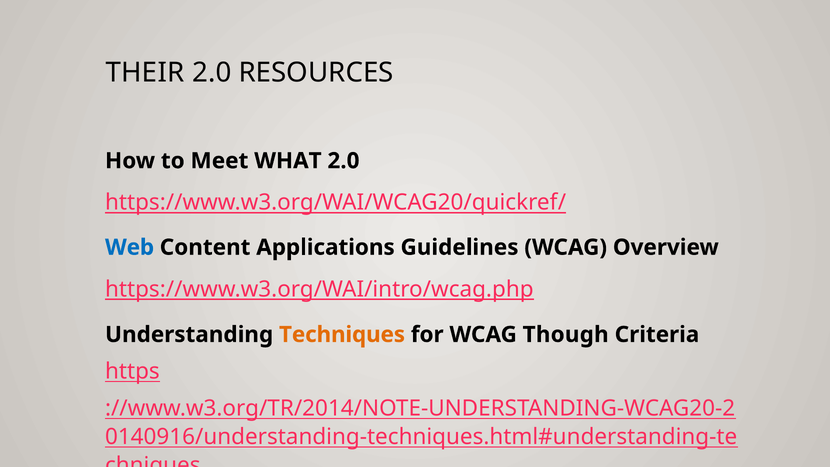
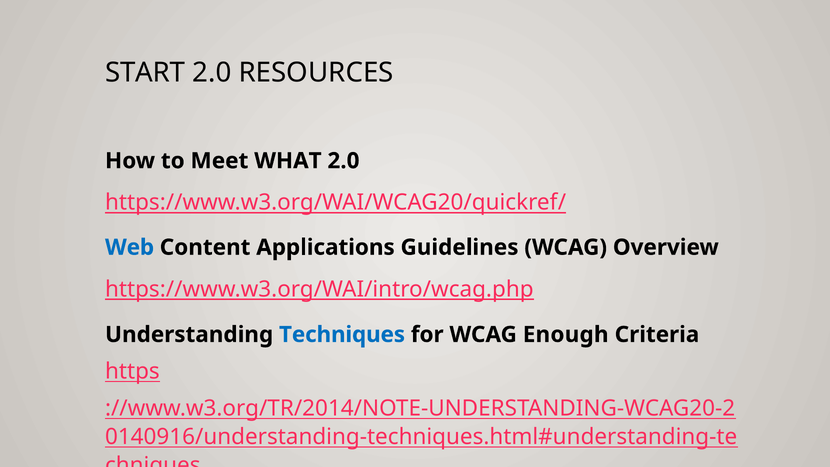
THEIR: THEIR -> START
Techniques colour: orange -> blue
Though: Though -> Enough
